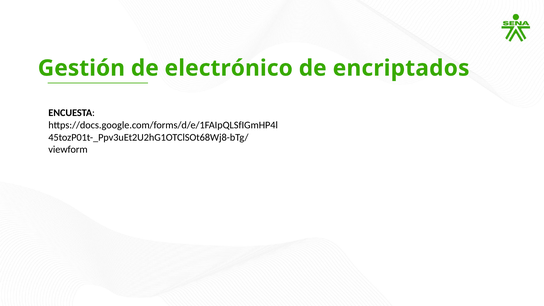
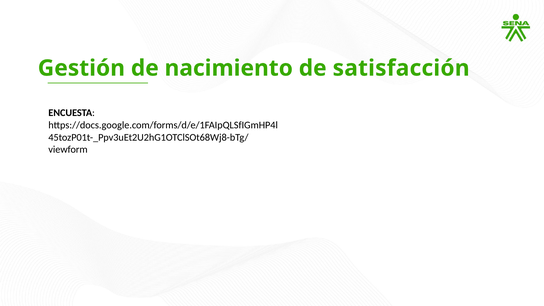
electrónico: electrónico -> nacimiento
encriptados: encriptados -> satisfacción
